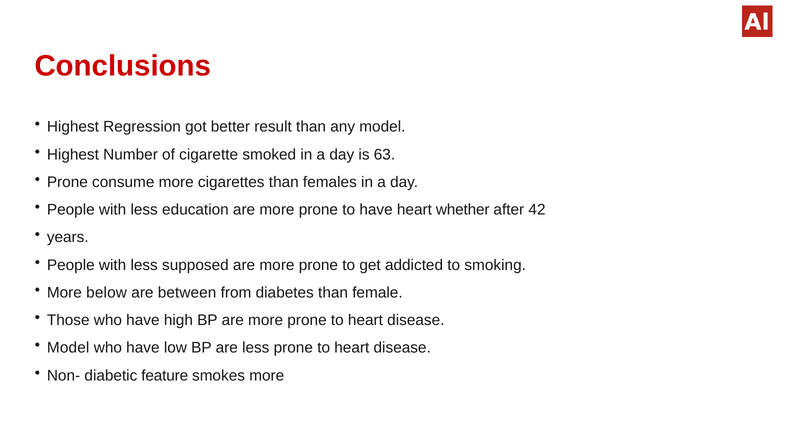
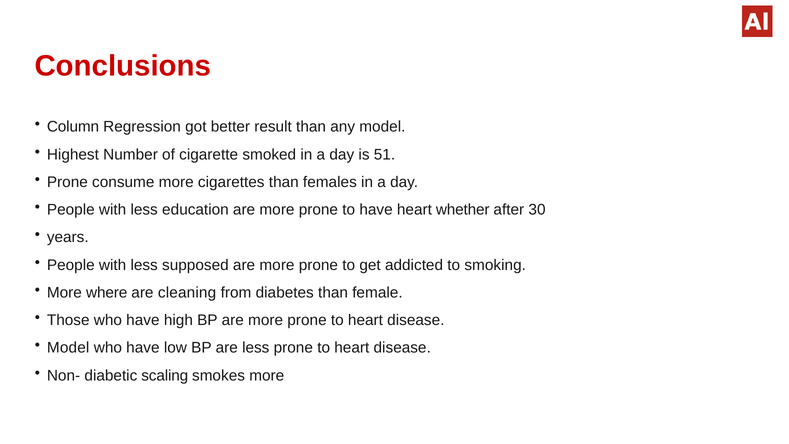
Highest at (73, 127): Highest -> Column
63: 63 -> 51
42: 42 -> 30
below: below -> where
between: between -> cleaning
feature: feature -> scaling
